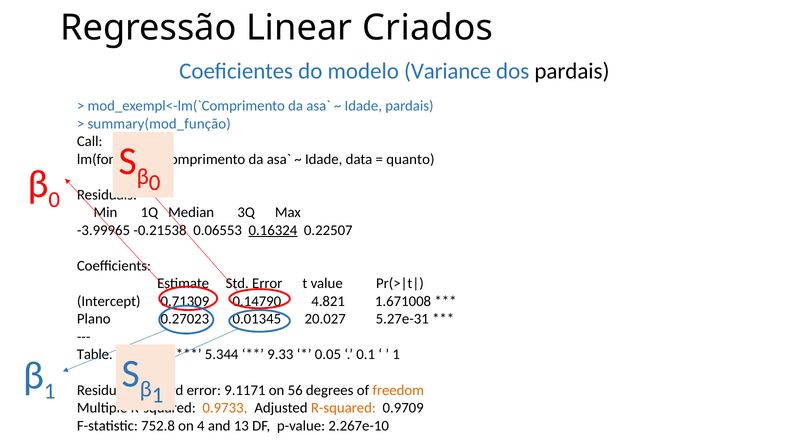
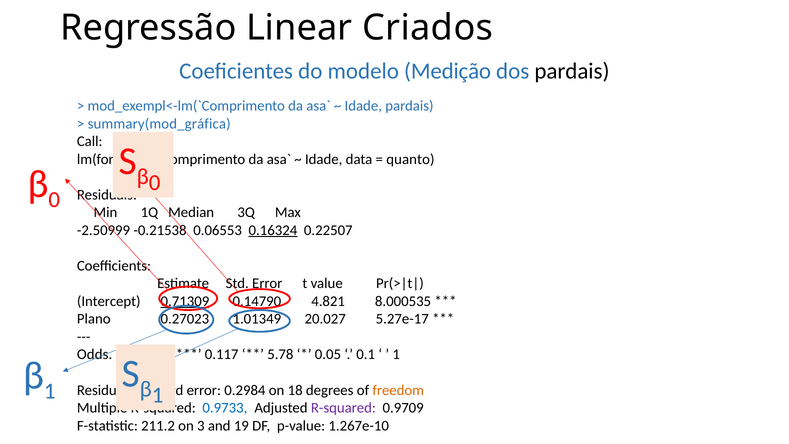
Variance: Variance -> Medição
summary(mod_função: summary(mod_função -> summary(mod_gráfica
-3.99965: -3.99965 -> -2.50999
0.71309 underline: none -> present
1.671008: 1.671008 -> 8.000535
0.01345: 0.01345 -> 1.01349
5.27e-31: 5.27e-31 -> 5.27e-17
Table: Table -> Odds
5.344: 5.344 -> 0.117
9.33: 9.33 -> 5.78
9.1171: 9.1171 -> 0.2984
56: 56 -> 18
0.9733 colour: orange -> blue
R-squared at (343, 408) colour: orange -> purple
752.8: 752.8 -> 211.2
4: 4 -> 3
13: 13 -> 19
2.267e-10: 2.267e-10 -> 1.267e-10
